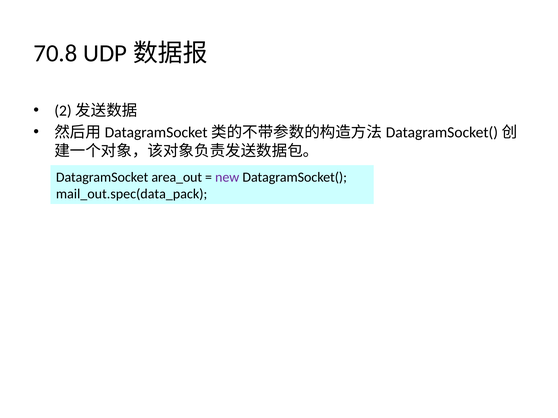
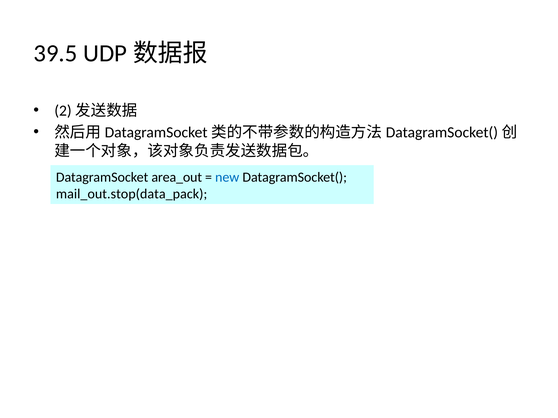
70.8: 70.8 -> 39.5
new colour: purple -> blue
mail_out.spec(data_pack: mail_out.spec(data_pack -> mail_out.stop(data_pack
